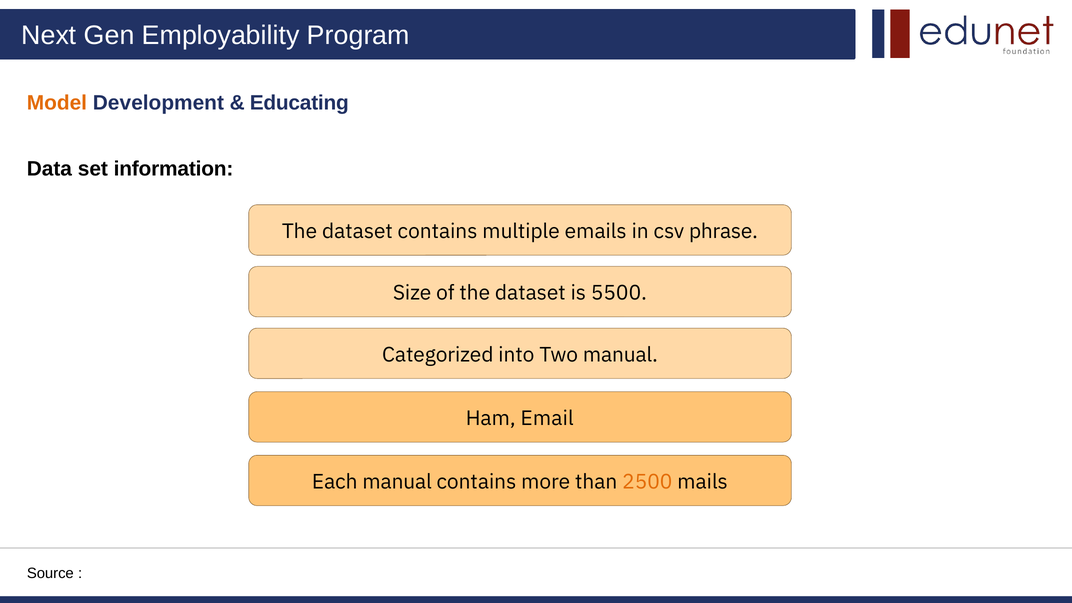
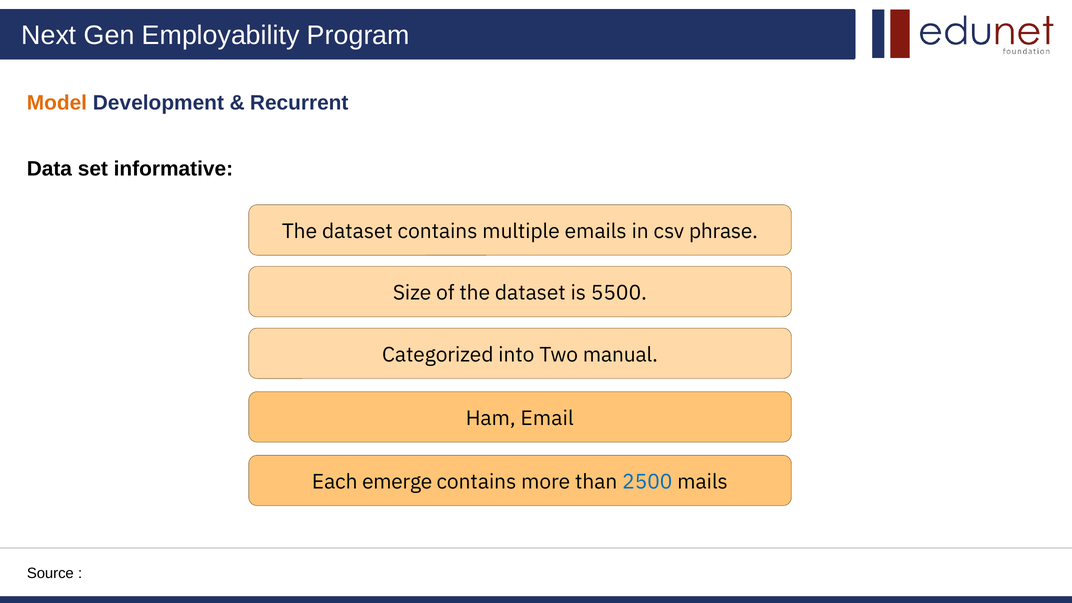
Educating: Educating -> Recurrent
information: information -> informative
Each manual: manual -> emerge
2500 colour: orange -> blue
